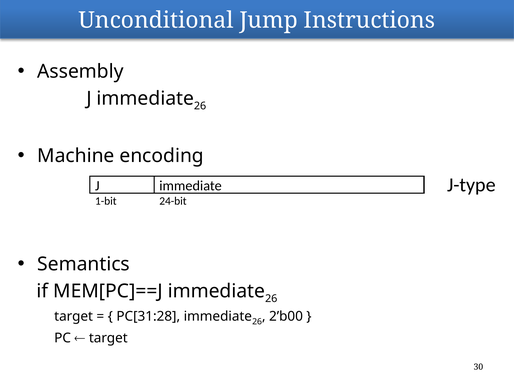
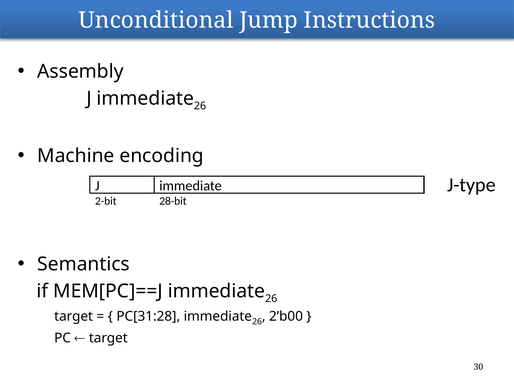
1-bit: 1-bit -> 2-bit
24-bit: 24-bit -> 28-bit
